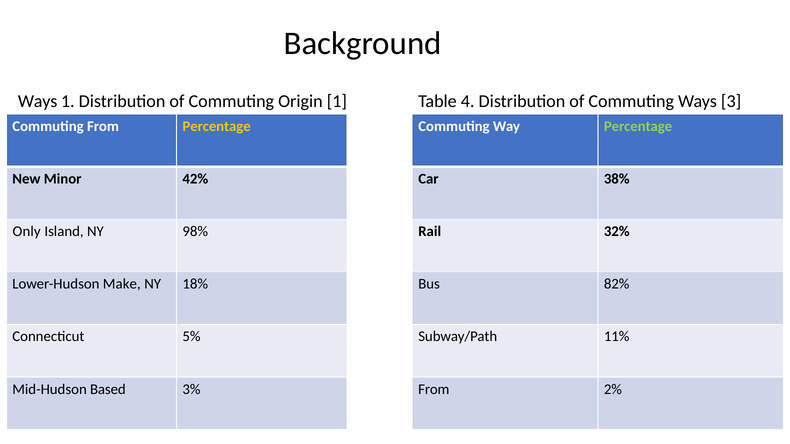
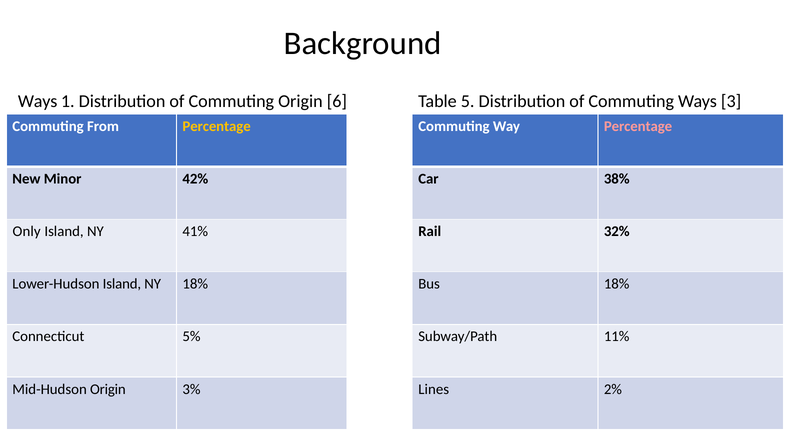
Origin 1: 1 -> 6
4: 4 -> 5
Percentage at (638, 126) colour: light green -> pink
98%: 98% -> 41%
Lower-Hudson Make: Make -> Island
Bus 82%: 82% -> 18%
Mid-Hudson Based: Based -> Origin
From at (434, 389): From -> Lines
